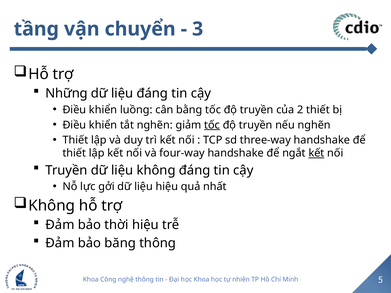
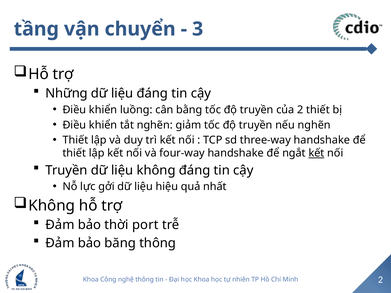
tốc at (212, 125) underline: present -> none
thời hiệu: hiệu -> port
Minh 5: 5 -> 2
